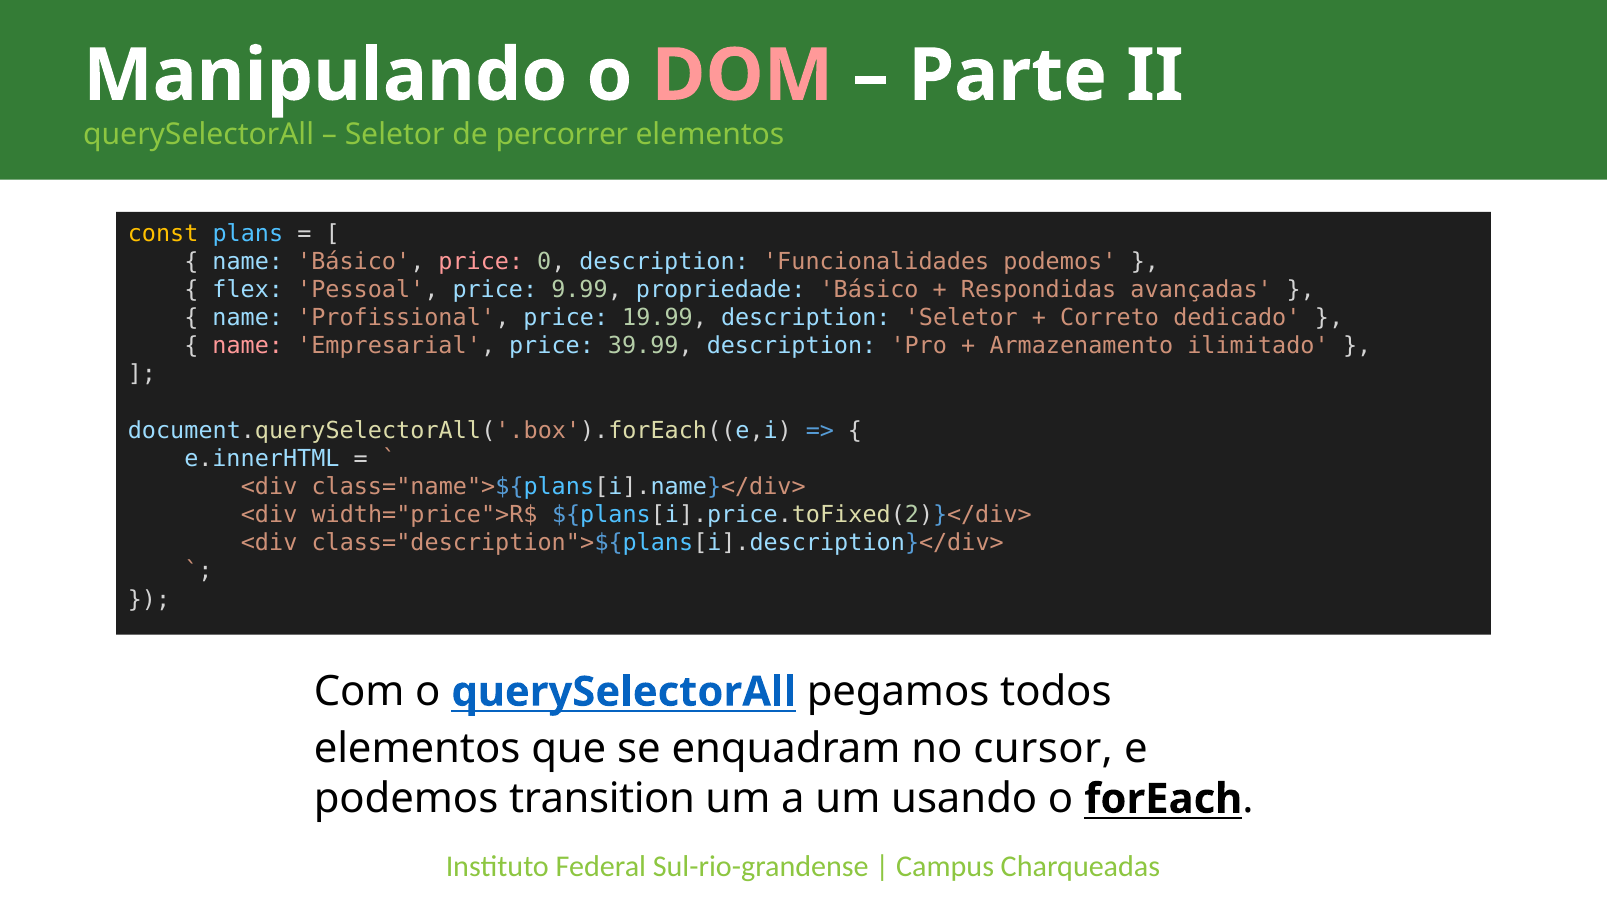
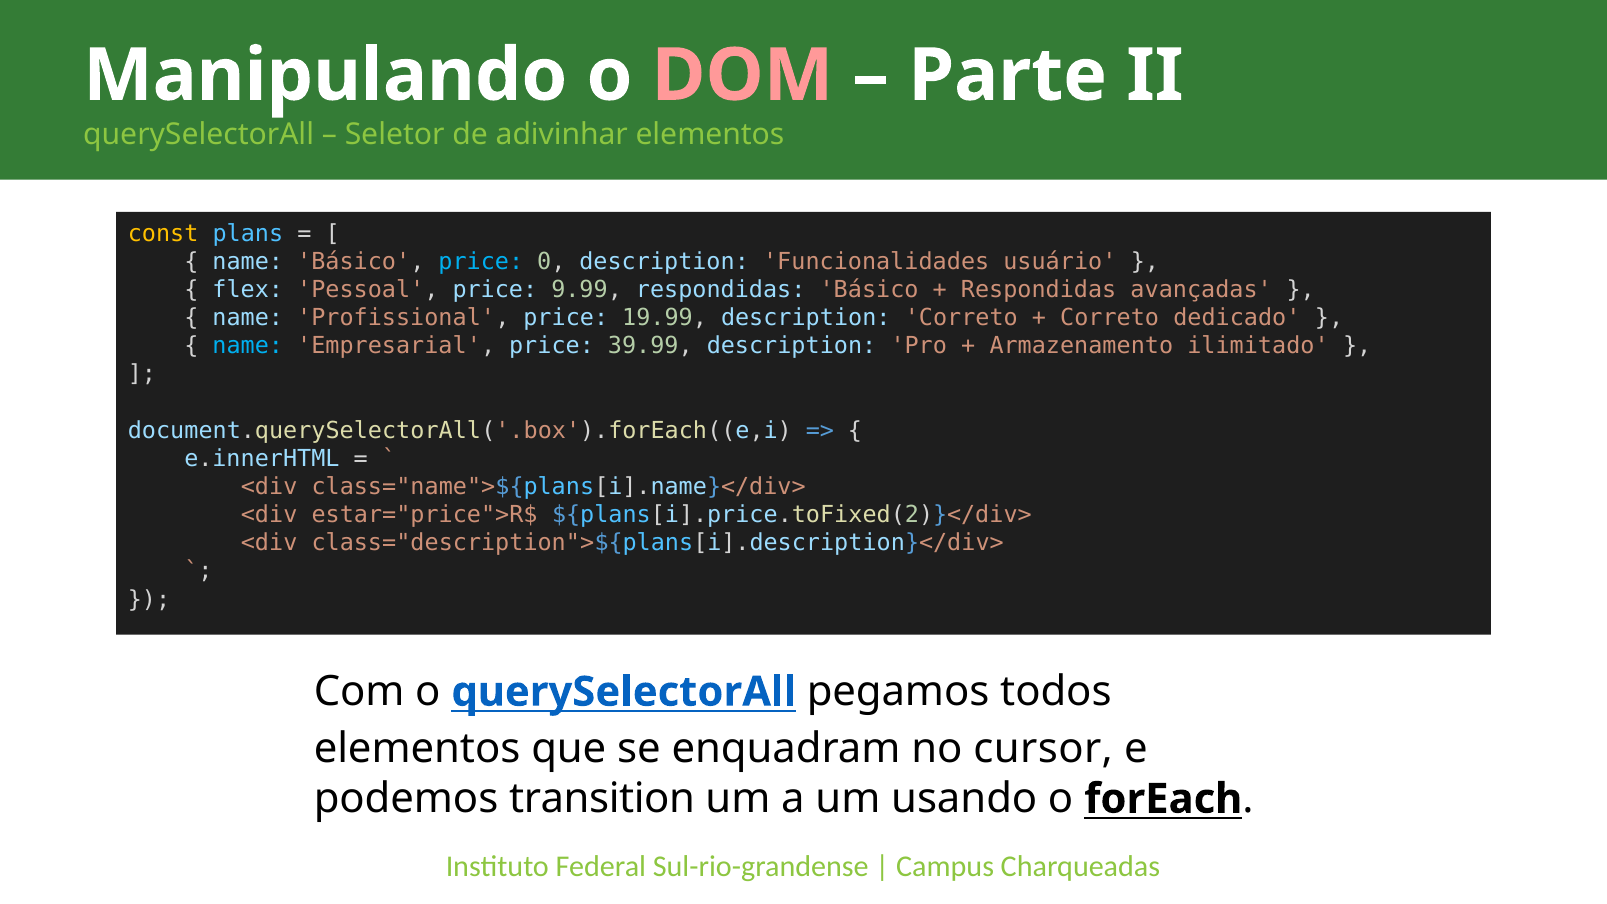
percorrer: percorrer -> adivinhar
price at (481, 262) colour: pink -> light blue
Funcionalidades podemos: podemos -> usuário
9.99 propriedade: propriedade -> respondidas
description Seletor: Seletor -> Correto
name at (248, 346) colour: pink -> light blue
width="price">R$: width="price">R$ -> estar="price">R$
